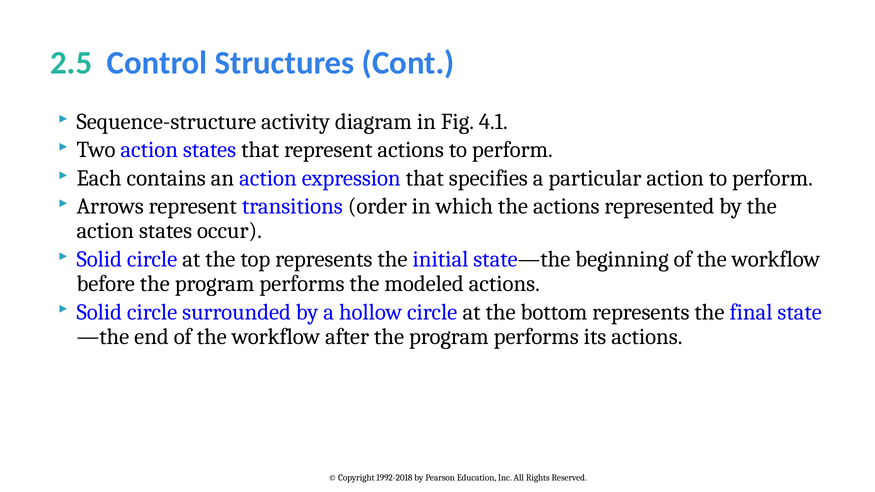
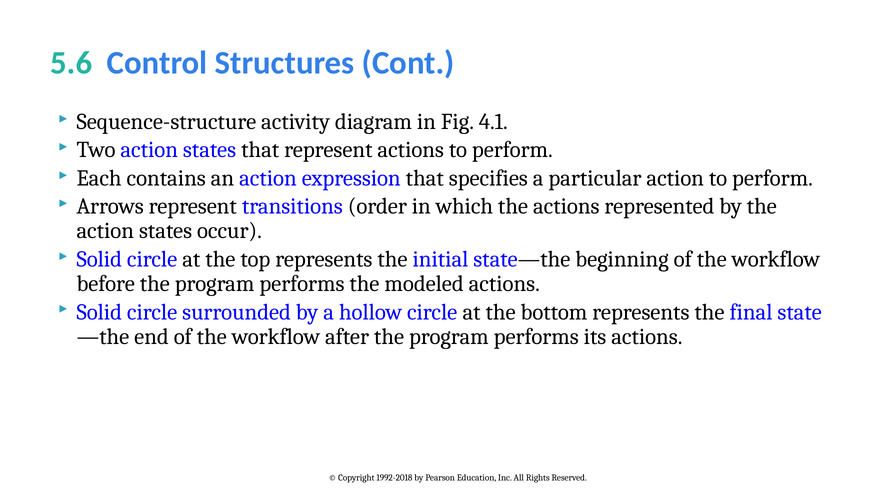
2.5: 2.5 -> 5.6
